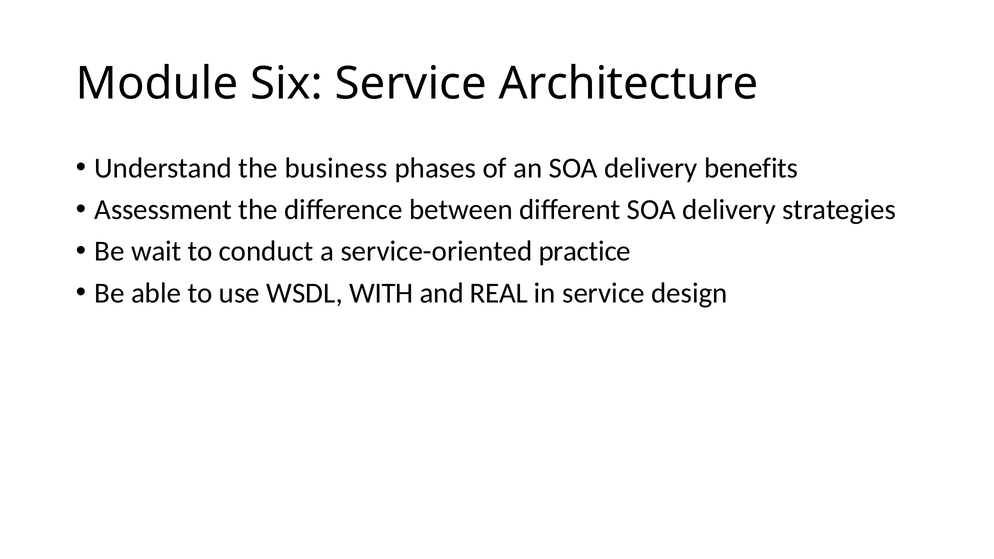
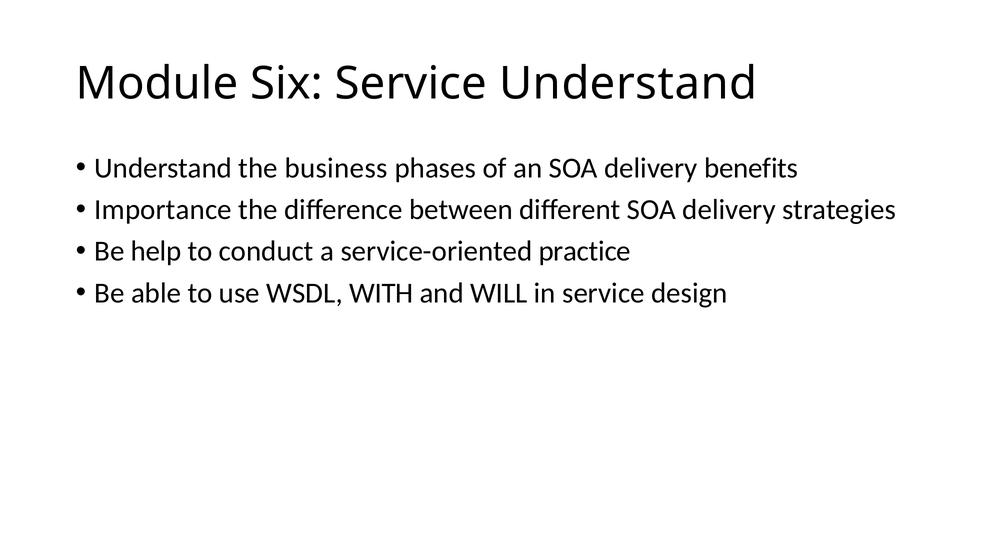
Service Architecture: Architecture -> Understand
Assessment: Assessment -> Importance
wait: wait -> help
REAL: REAL -> WILL
